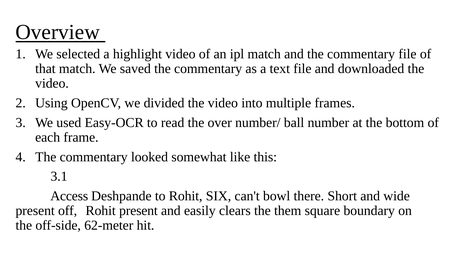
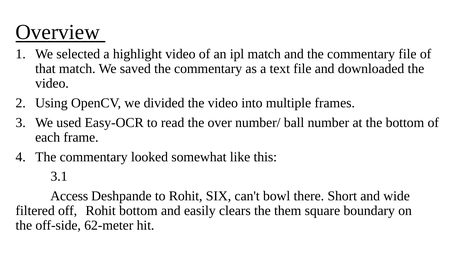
present at (35, 210): present -> filtered
Rohit present: present -> bottom
